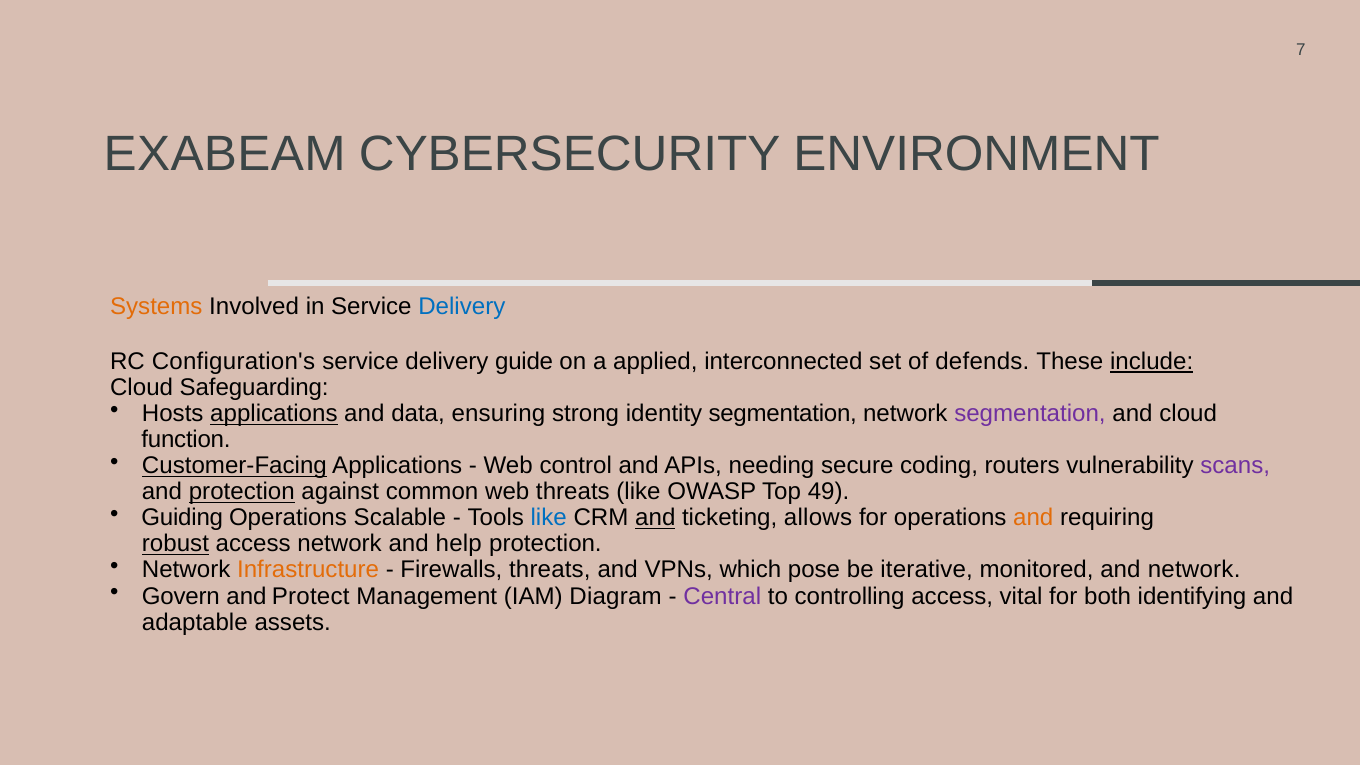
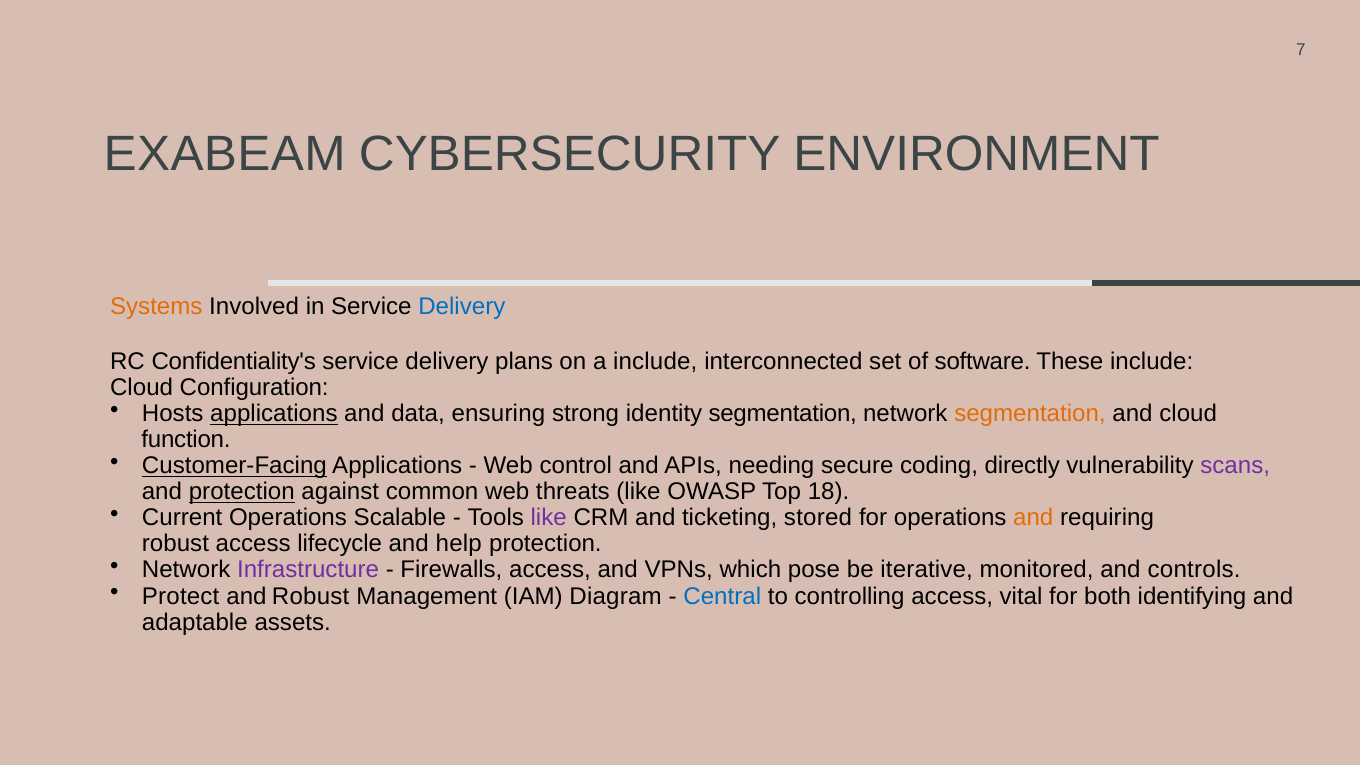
Configuration's: Configuration's -> Confidentiality's
guide: guide -> plans
a applied: applied -> include
defends: defends -> software
include at (1152, 362) underline: present -> none
Safeguarding: Safeguarding -> Configuration
segmentation at (1030, 414) colour: purple -> orange
routers: routers -> directly
49: 49 -> 18
Guiding: Guiding -> Current
like at (549, 518) colour: blue -> purple
and at (655, 518) underline: present -> none
allows: allows -> stored
robust at (175, 544) underline: present -> none
access network: network -> lifecycle
Infrastructure colour: orange -> purple
Firewalls threats: threats -> access
and network: network -> controls
Govern: Govern -> Protect
and Protect: Protect -> Robust
Central colour: purple -> blue
